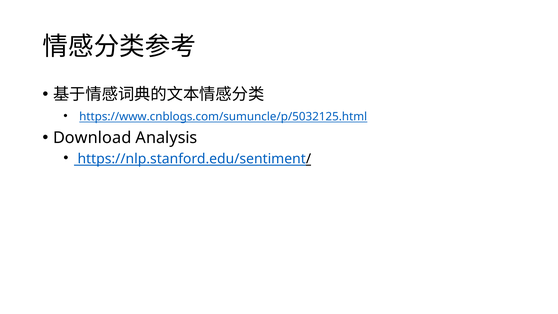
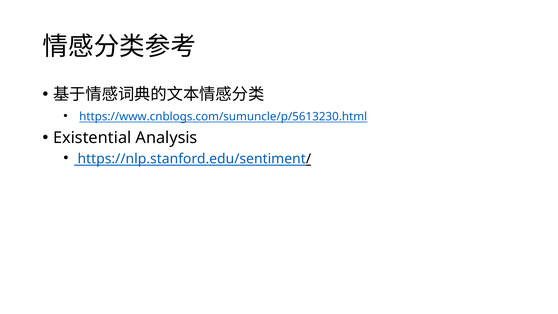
https://www.cnblogs.com/sumuncle/p/5032125.html: https://www.cnblogs.com/sumuncle/p/5032125.html -> https://www.cnblogs.com/sumuncle/p/5613230.html
Download: Download -> Existential
